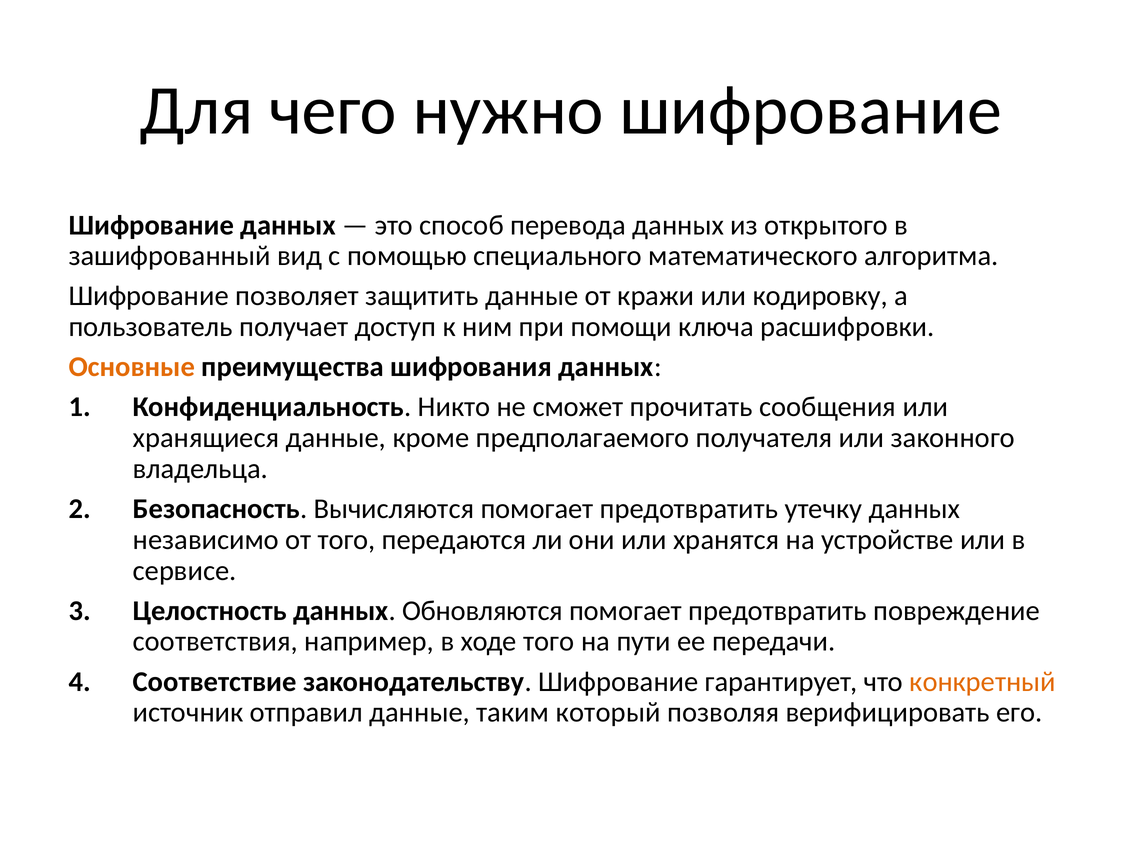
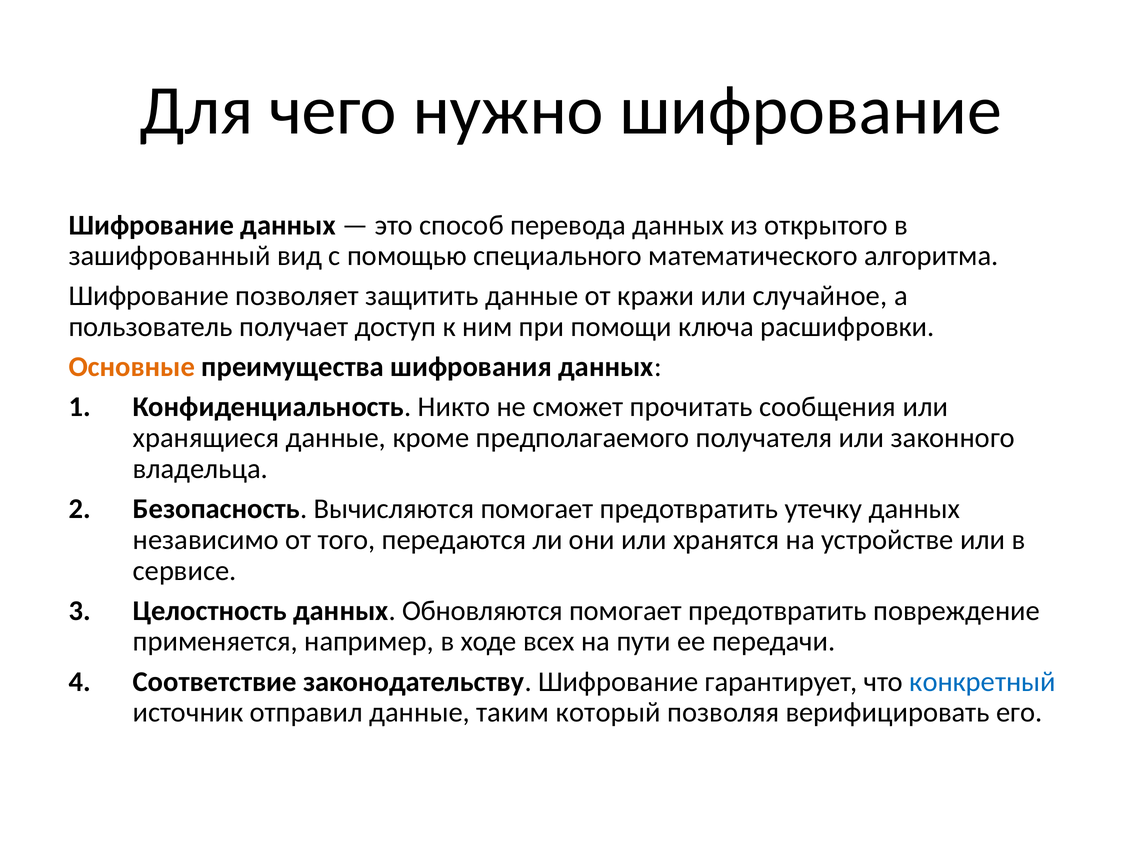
кодировку: кодировку -> случайное
соответствия: соответствия -> применяется
ходе того: того -> всех
конкретный colour: orange -> blue
